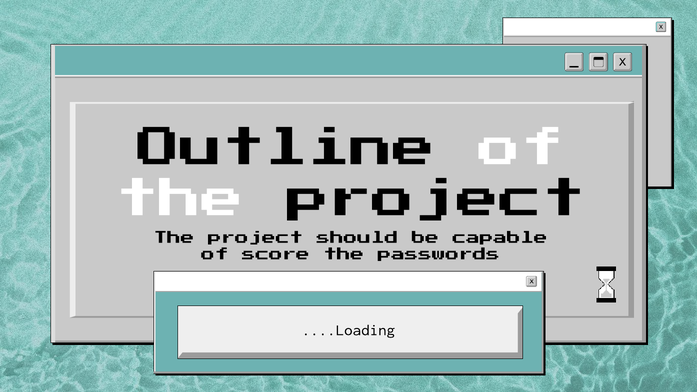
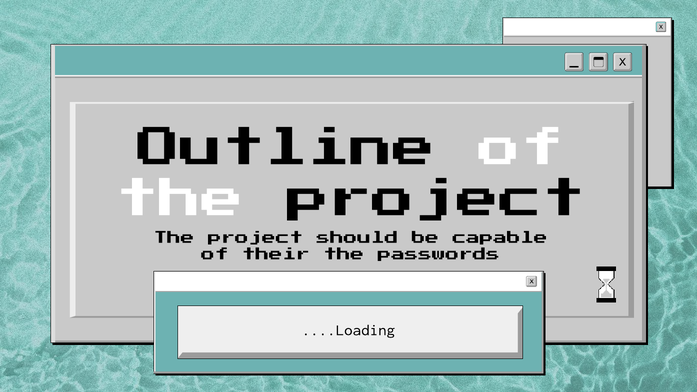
score: score -> their
